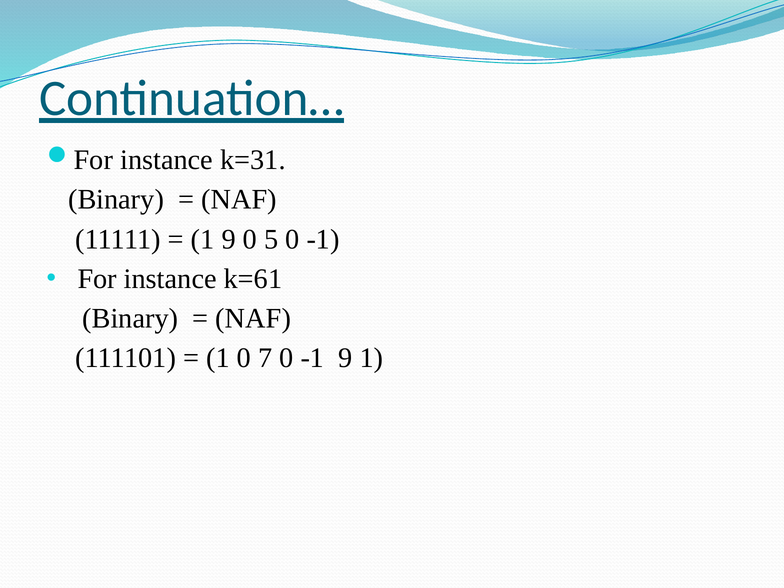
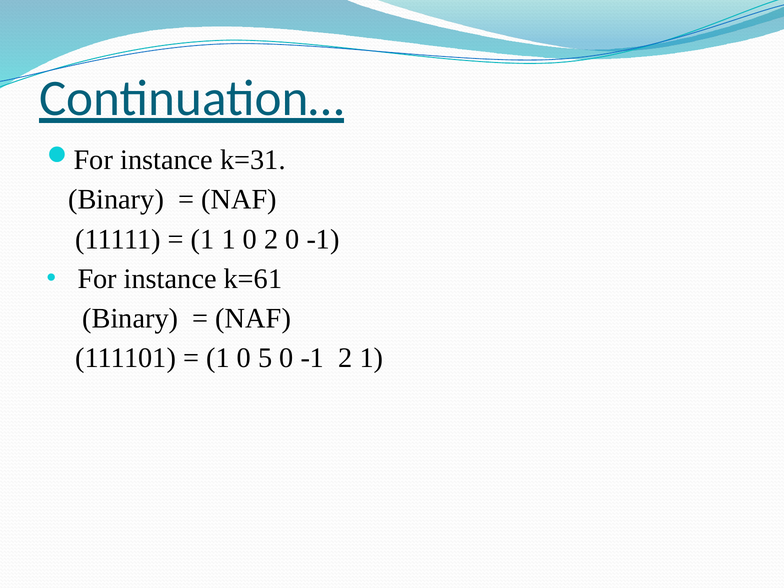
1 9: 9 -> 1
0 5: 5 -> 2
7: 7 -> 5
-1 9: 9 -> 2
